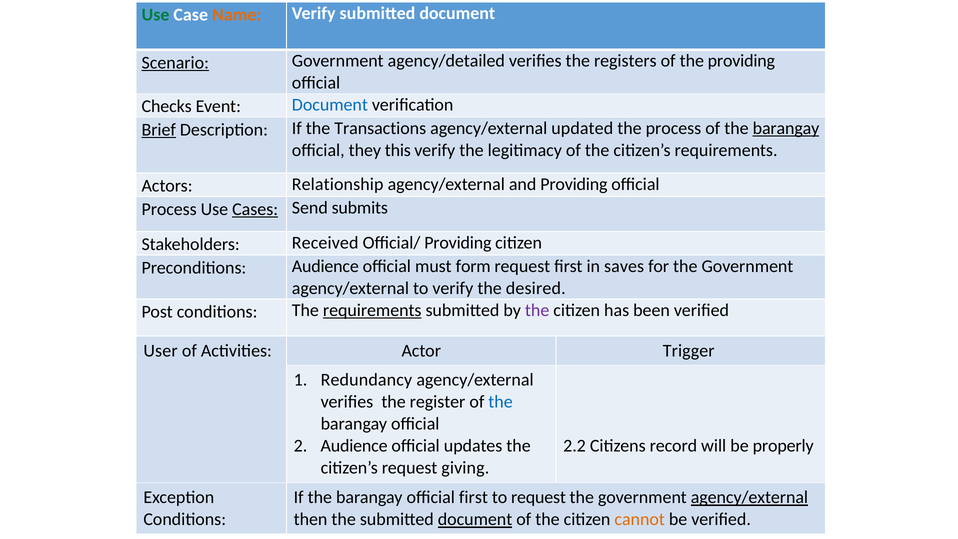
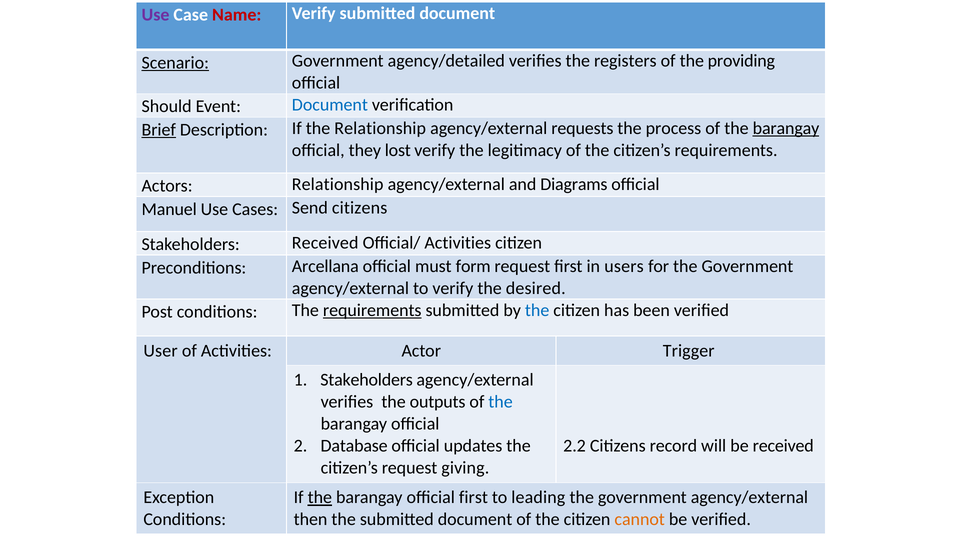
Use at (156, 15) colour: green -> purple
Name colour: orange -> red
Checks: Checks -> Should
the Transactions: Transactions -> Relationship
updated: updated -> requests
this: this -> lost
and Providing: Providing -> Diagrams
Process at (169, 209): Process -> Manuel
Cases underline: present -> none
Send submits: submits -> citizens
Official/ Providing: Providing -> Activities
Preconditions Audience: Audience -> Arcellana
saves: saves -> users
the at (537, 310) colour: purple -> blue
Redundancy at (366, 380): Redundancy -> Stakeholders
register: register -> outputs
Audience at (354, 446): Audience -> Database
be properly: properly -> received
the at (320, 497) underline: none -> present
to request: request -> leading
agency/external at (749, 497) underline: present -> none
document at (475, 519) underline: present -> none
